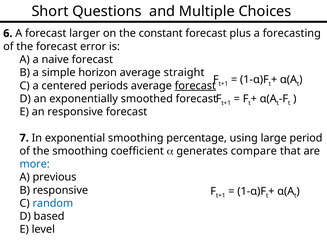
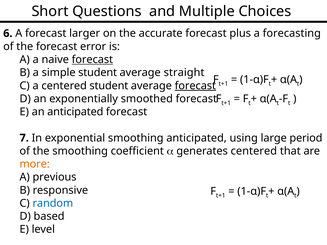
constant: constant -> accurate
forecast at (92, 60) underline: none -> present
simple horizon: horizon -> student
centered periods: periods -> student
an responsive: responsive -> anticipated
smoothing percentage: percentage -> anticipated
generates compare: compare -> centered
more colour: blue -> orange
